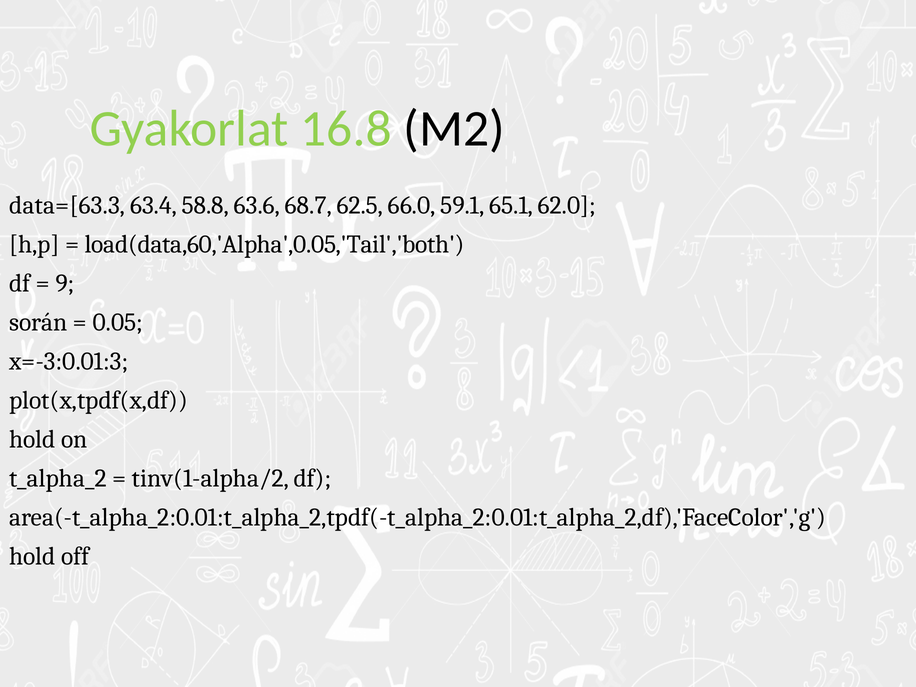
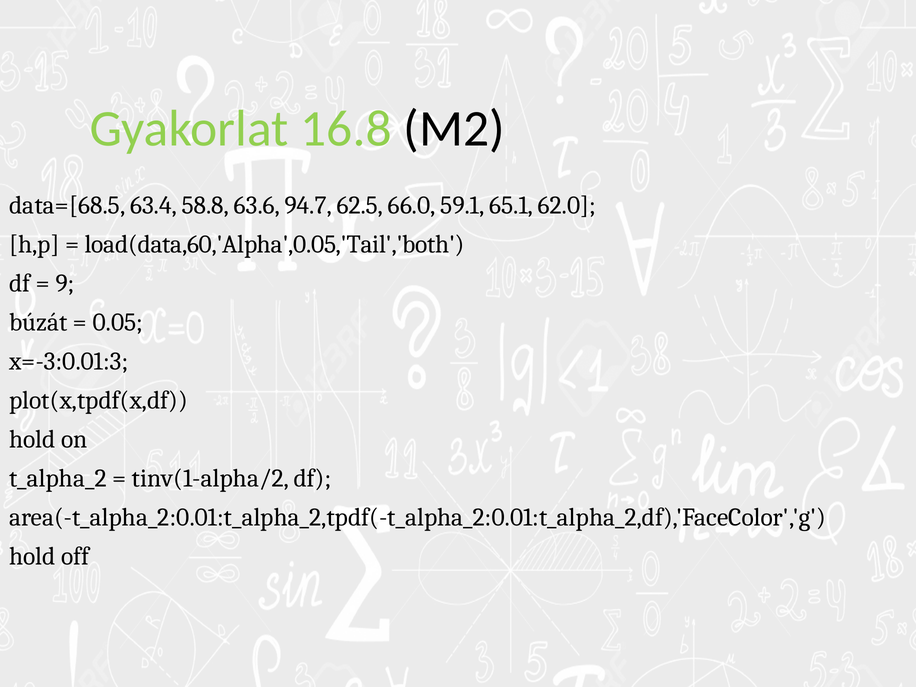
data=[63.3: data=[63.3 -> data=[68.5
68.7: 68.7 -> 94.7
során: során -> búzát
